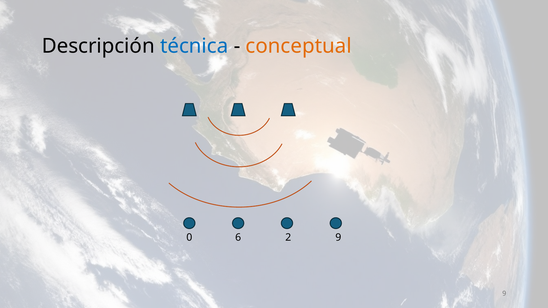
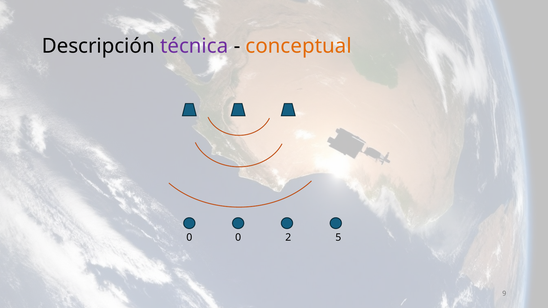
técnica colour: blue -> purple
0 6: 6 -> 0
2 9: 9 -> 5
